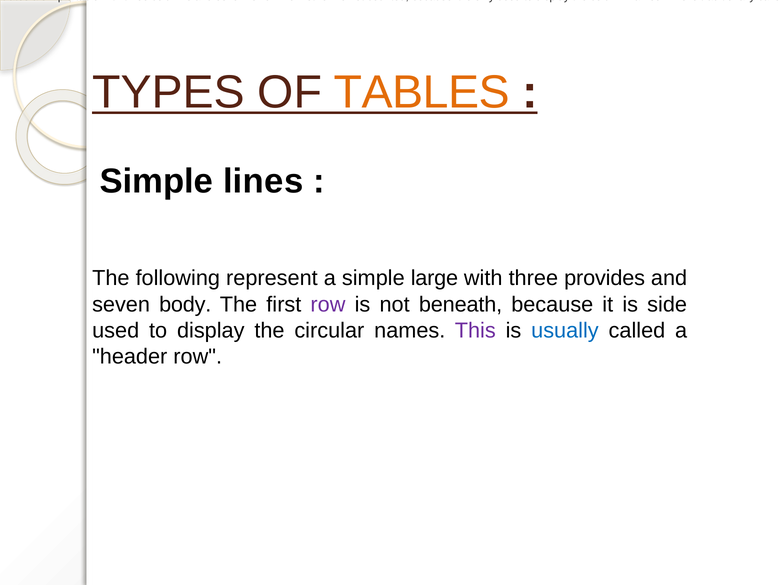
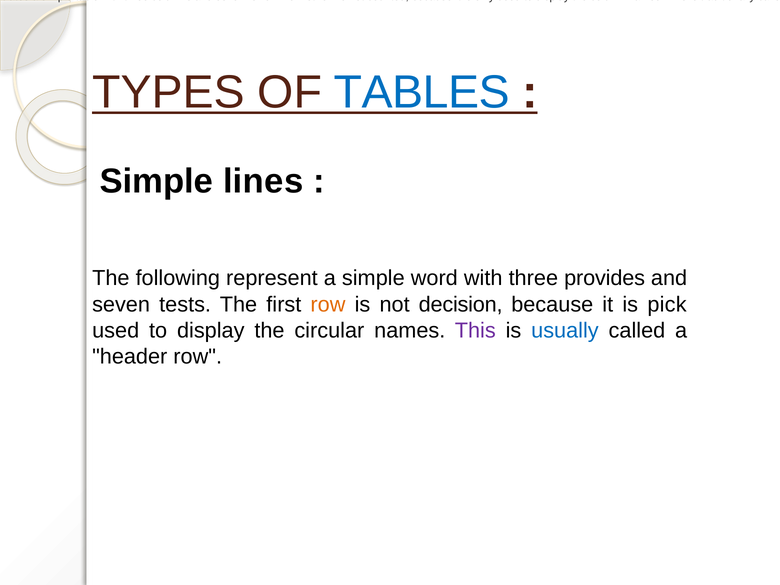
TABLES colour: orange -> blue
large: large -> word
body: body -> tests
row at (328, 304) colour: purple -> orange
beneath: beneath -> decision
side: side -> pick
